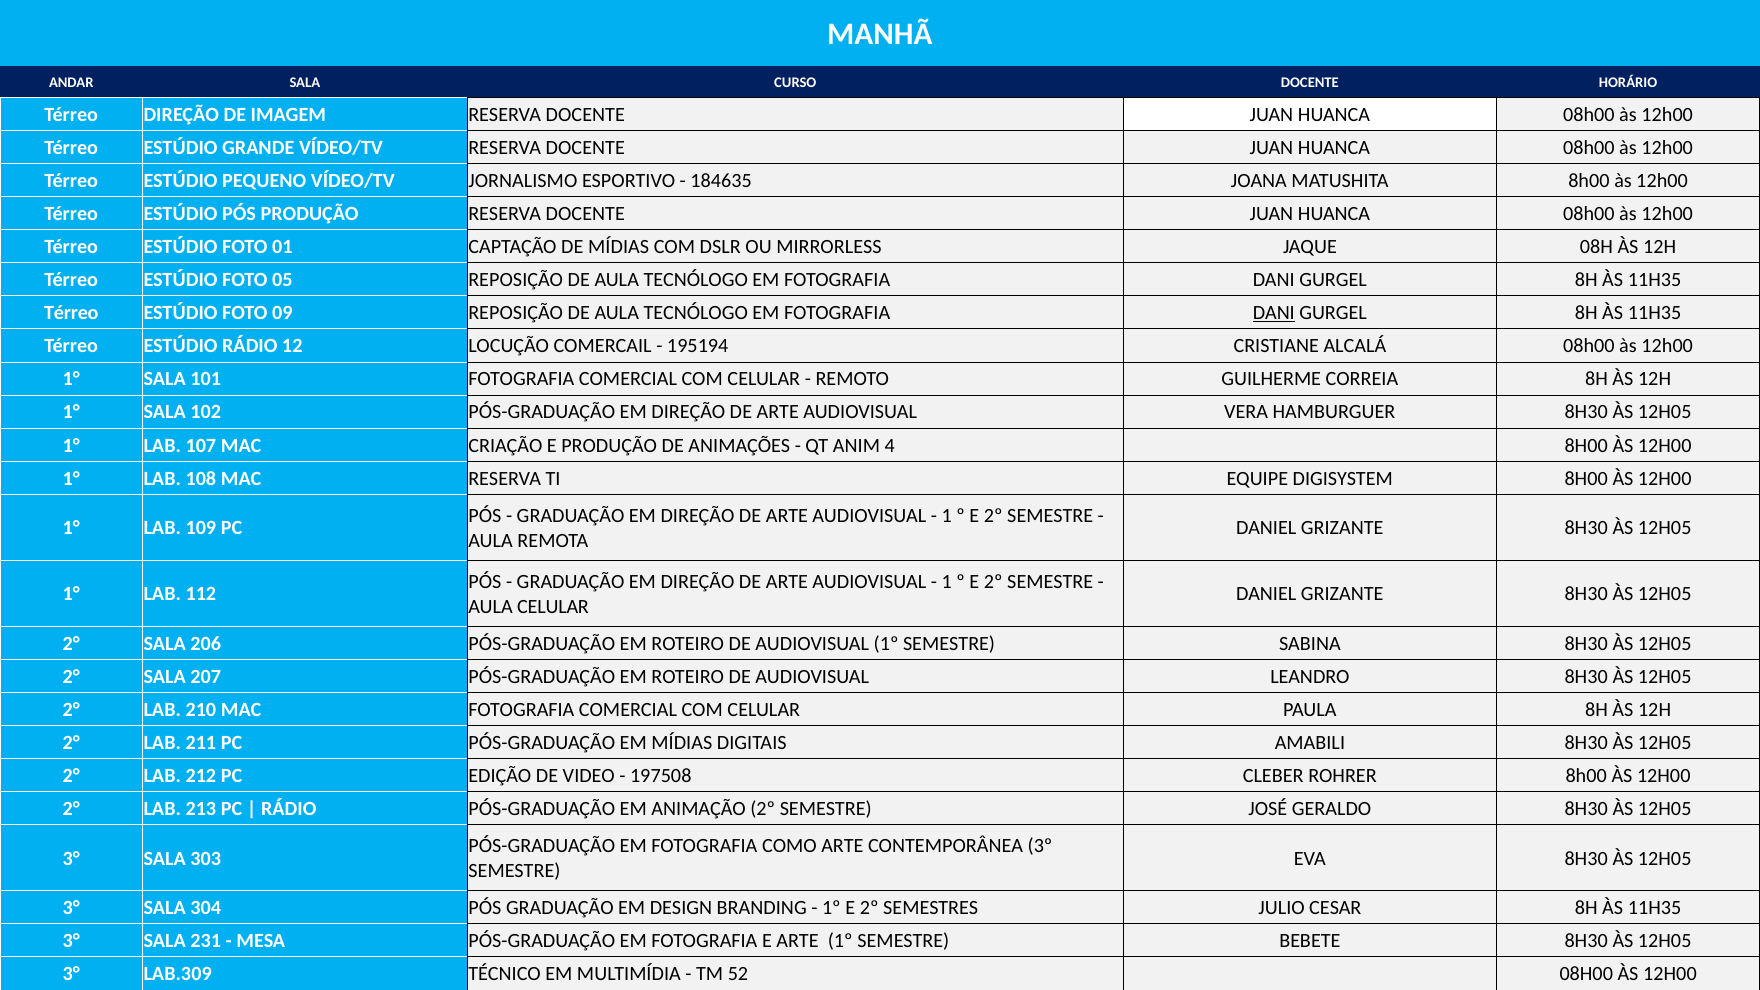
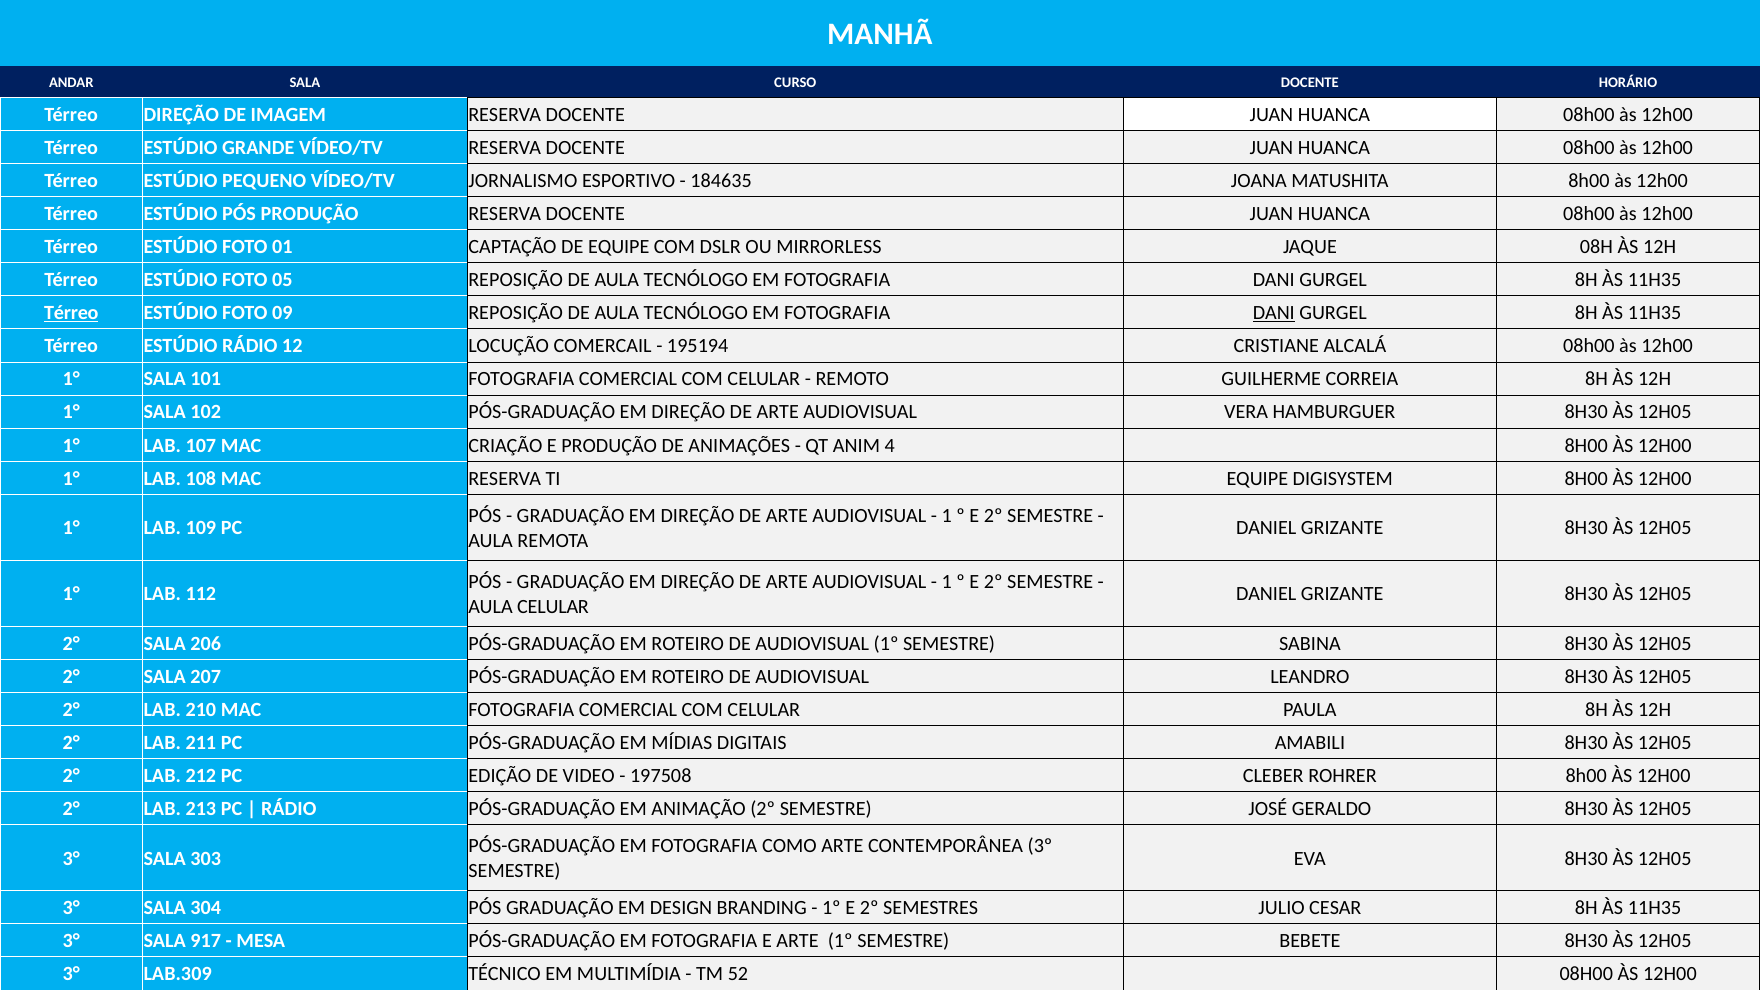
DE MÍDIAS: MÍDIAS -> EQUIPE
Térreo at (71, 313) underline: none -> present
231: 231 -> 917
